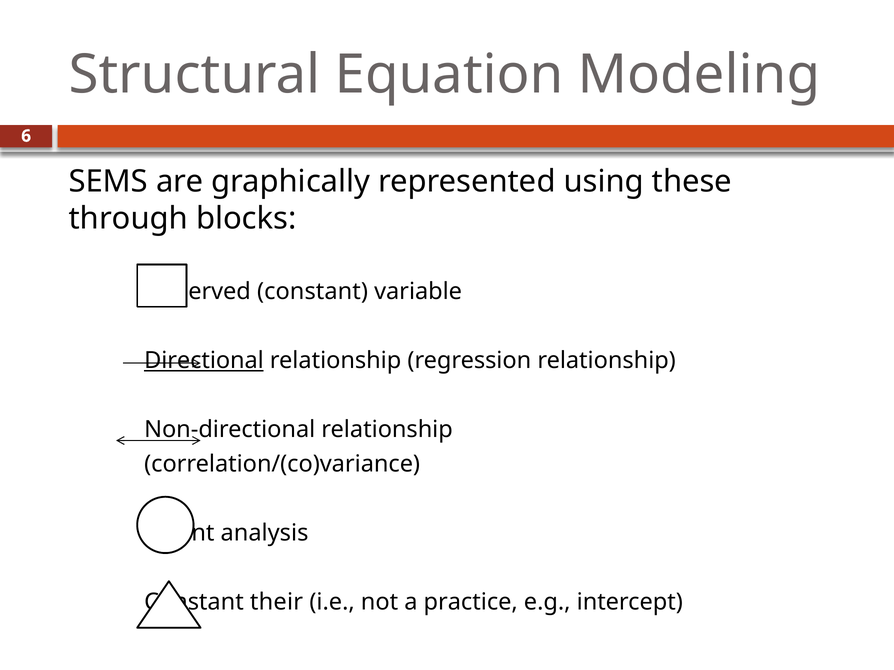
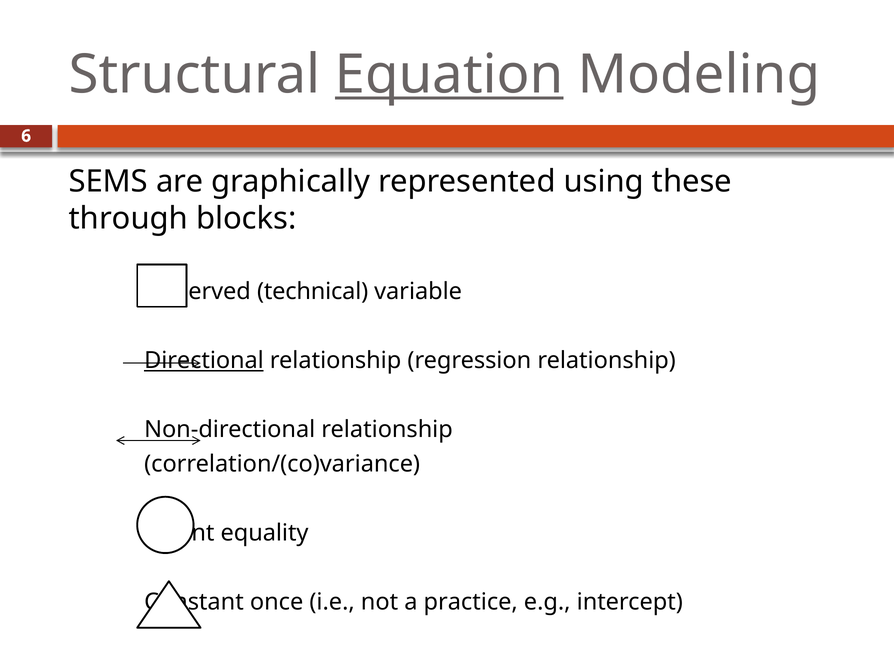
Equation underline: none -> present
constant at (313, 292): constant -> technical
analysis: analysis -> equality
their: their -> once
